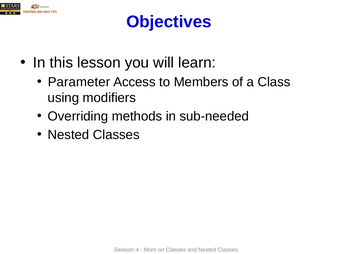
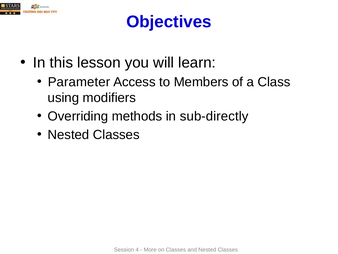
sub-needed: sub-needed -> sub-directly
